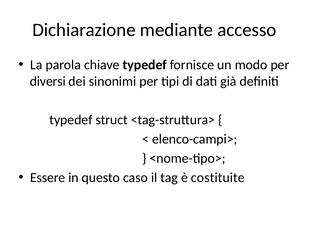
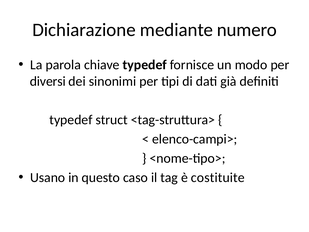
accesso: accesso -> numero
Essere: Essere -> Usano
